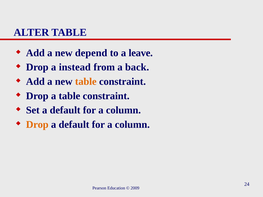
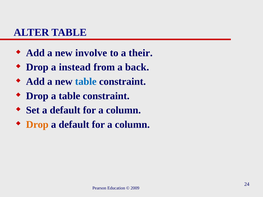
depend: depend -> involve
leave: leave -> their
table at (86, 82) colour: orange -> blue
